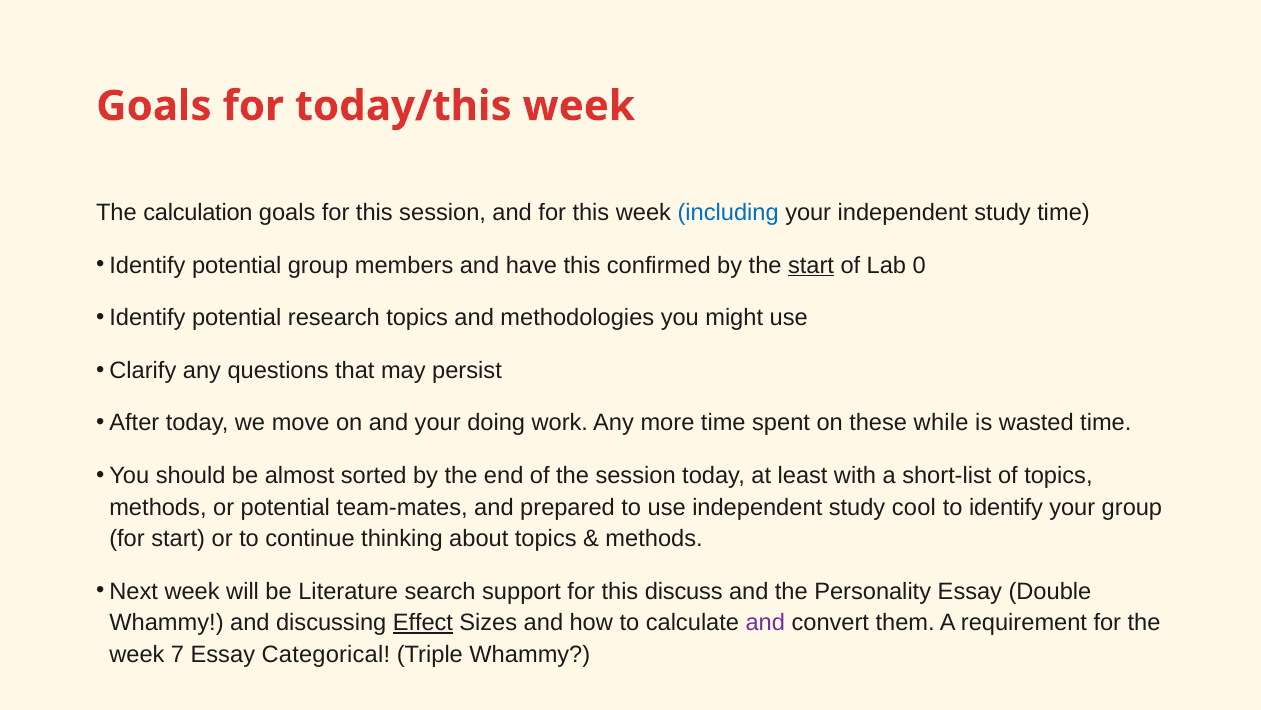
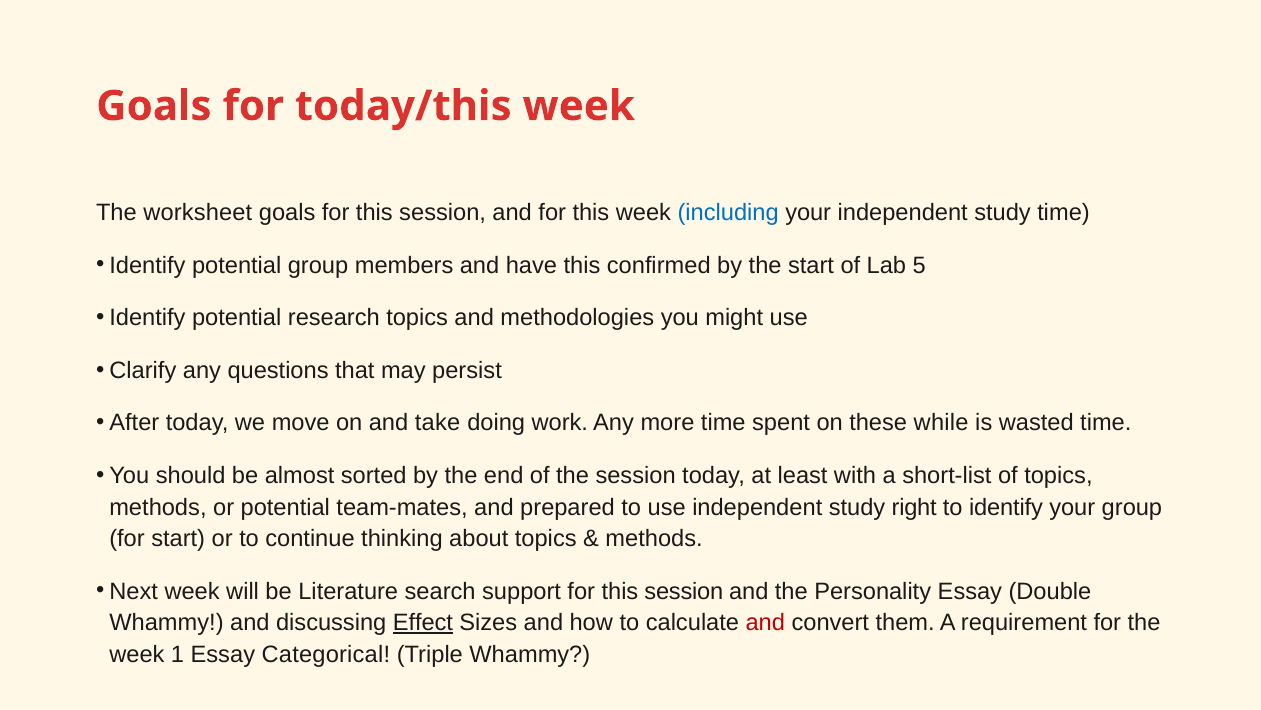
calculation: calculation -> worksheet
start at (811, 265) underline: present -> none
0: 0 -> 5
and your: your -> take
cool: cool -> right
support for this discuss: discuss -> session
and at (765, 622) colour: purple -> red
7: 7 -> 1
